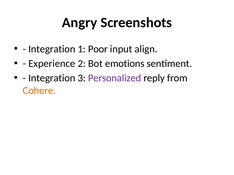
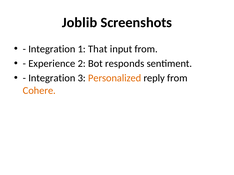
Angry: Angry -> Joblib
Poor: Poor -> That
input align: align -> from
emotions: emotions -> responds
Personalized colour: purple -> orange
